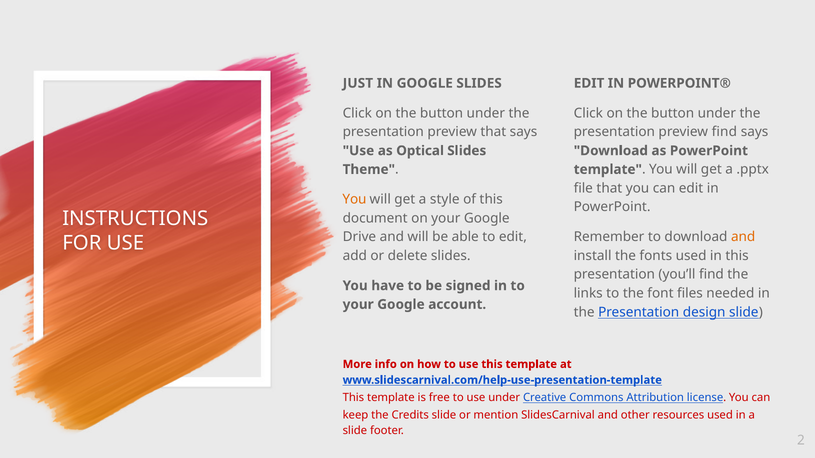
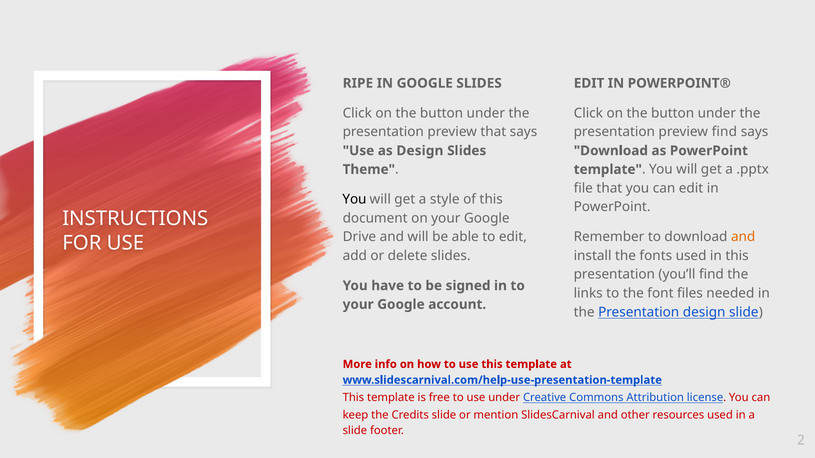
JUST: JUST -> RIPE
as Optical: Optical -> Design
You at (355, 200) colour: orange -> black
